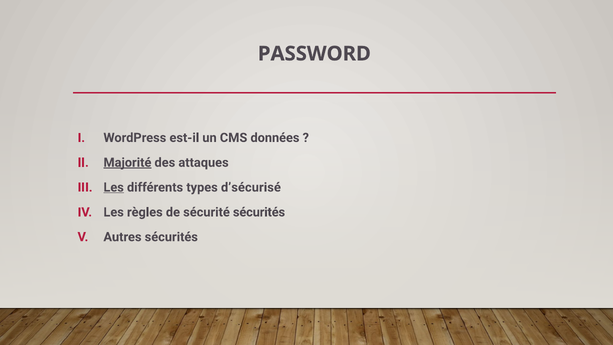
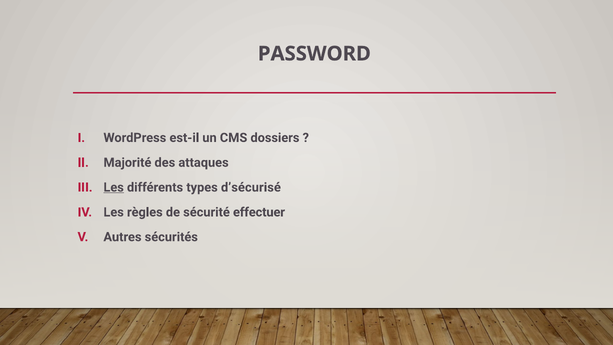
données: données -> dossiers
Majorité underline: present -> none
sécurité sécurités: sécurités -> effectuer
